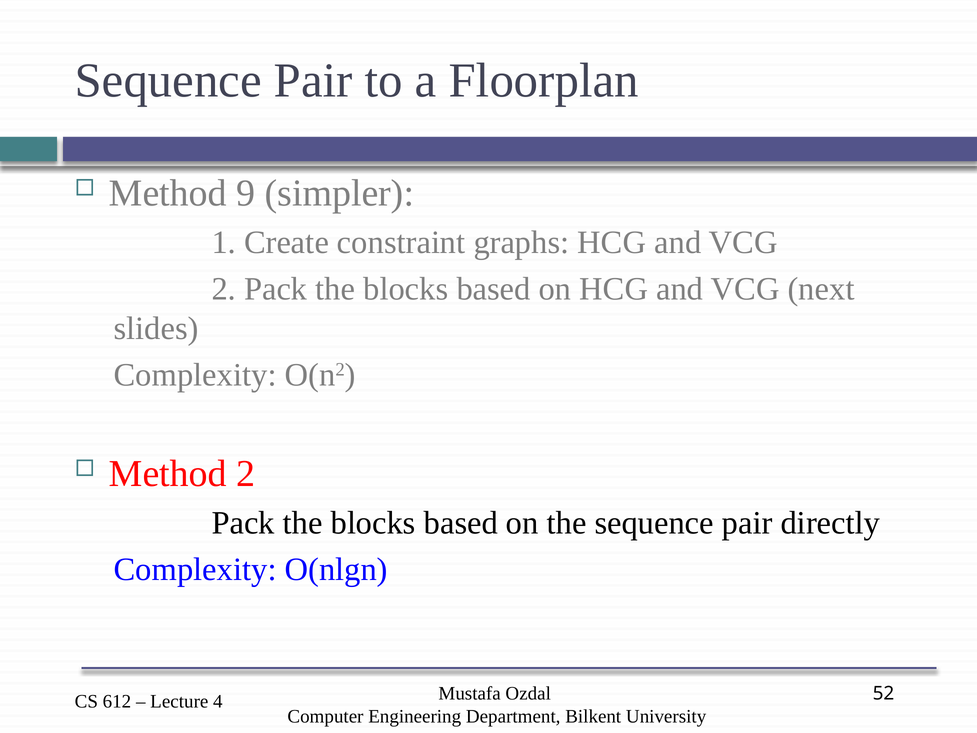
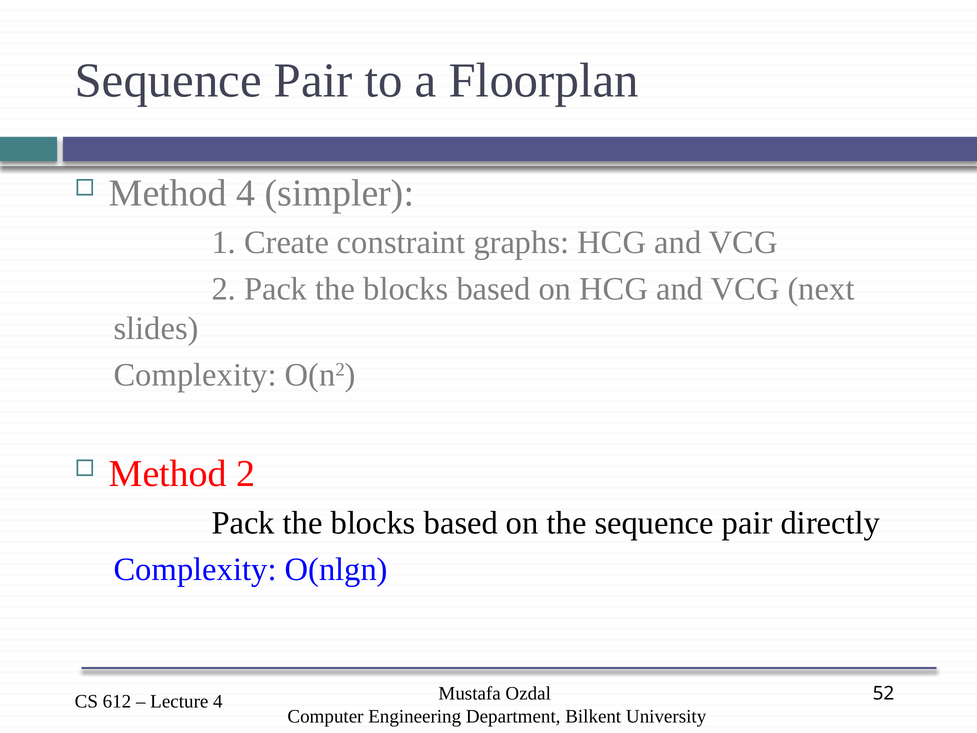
Method 9: 9 -> 4
